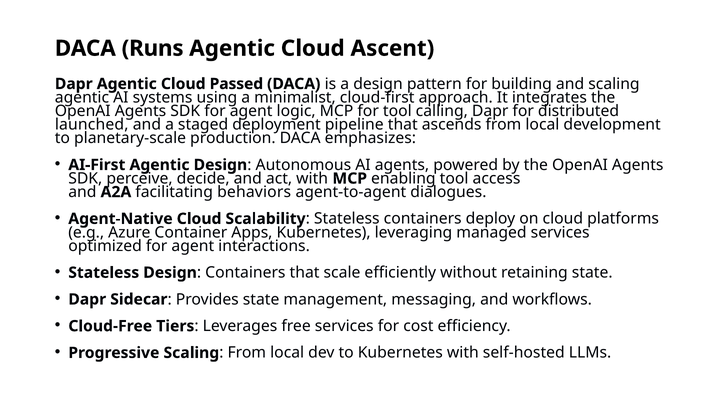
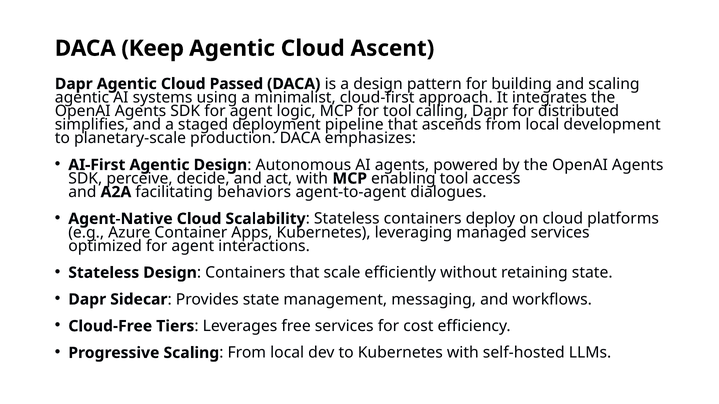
Runs: Runs -> Keep
launched: launched -> simplifies
